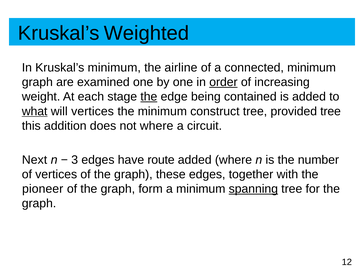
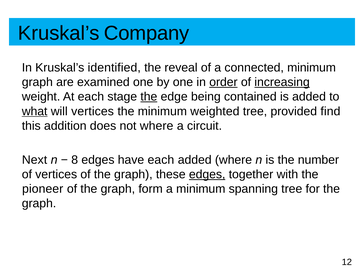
Weighted: Weighted -> Company
Kruskal’s minimum: minimum -> identified
airline: airline -> reveal
increasing underline: none -> present
construct: construct -> weighted
provided tree: tree -> find
3: 3 -> 8
have route: route -> each
edges at (207, 174) underline: none -> present
spanning underline: present -> none
